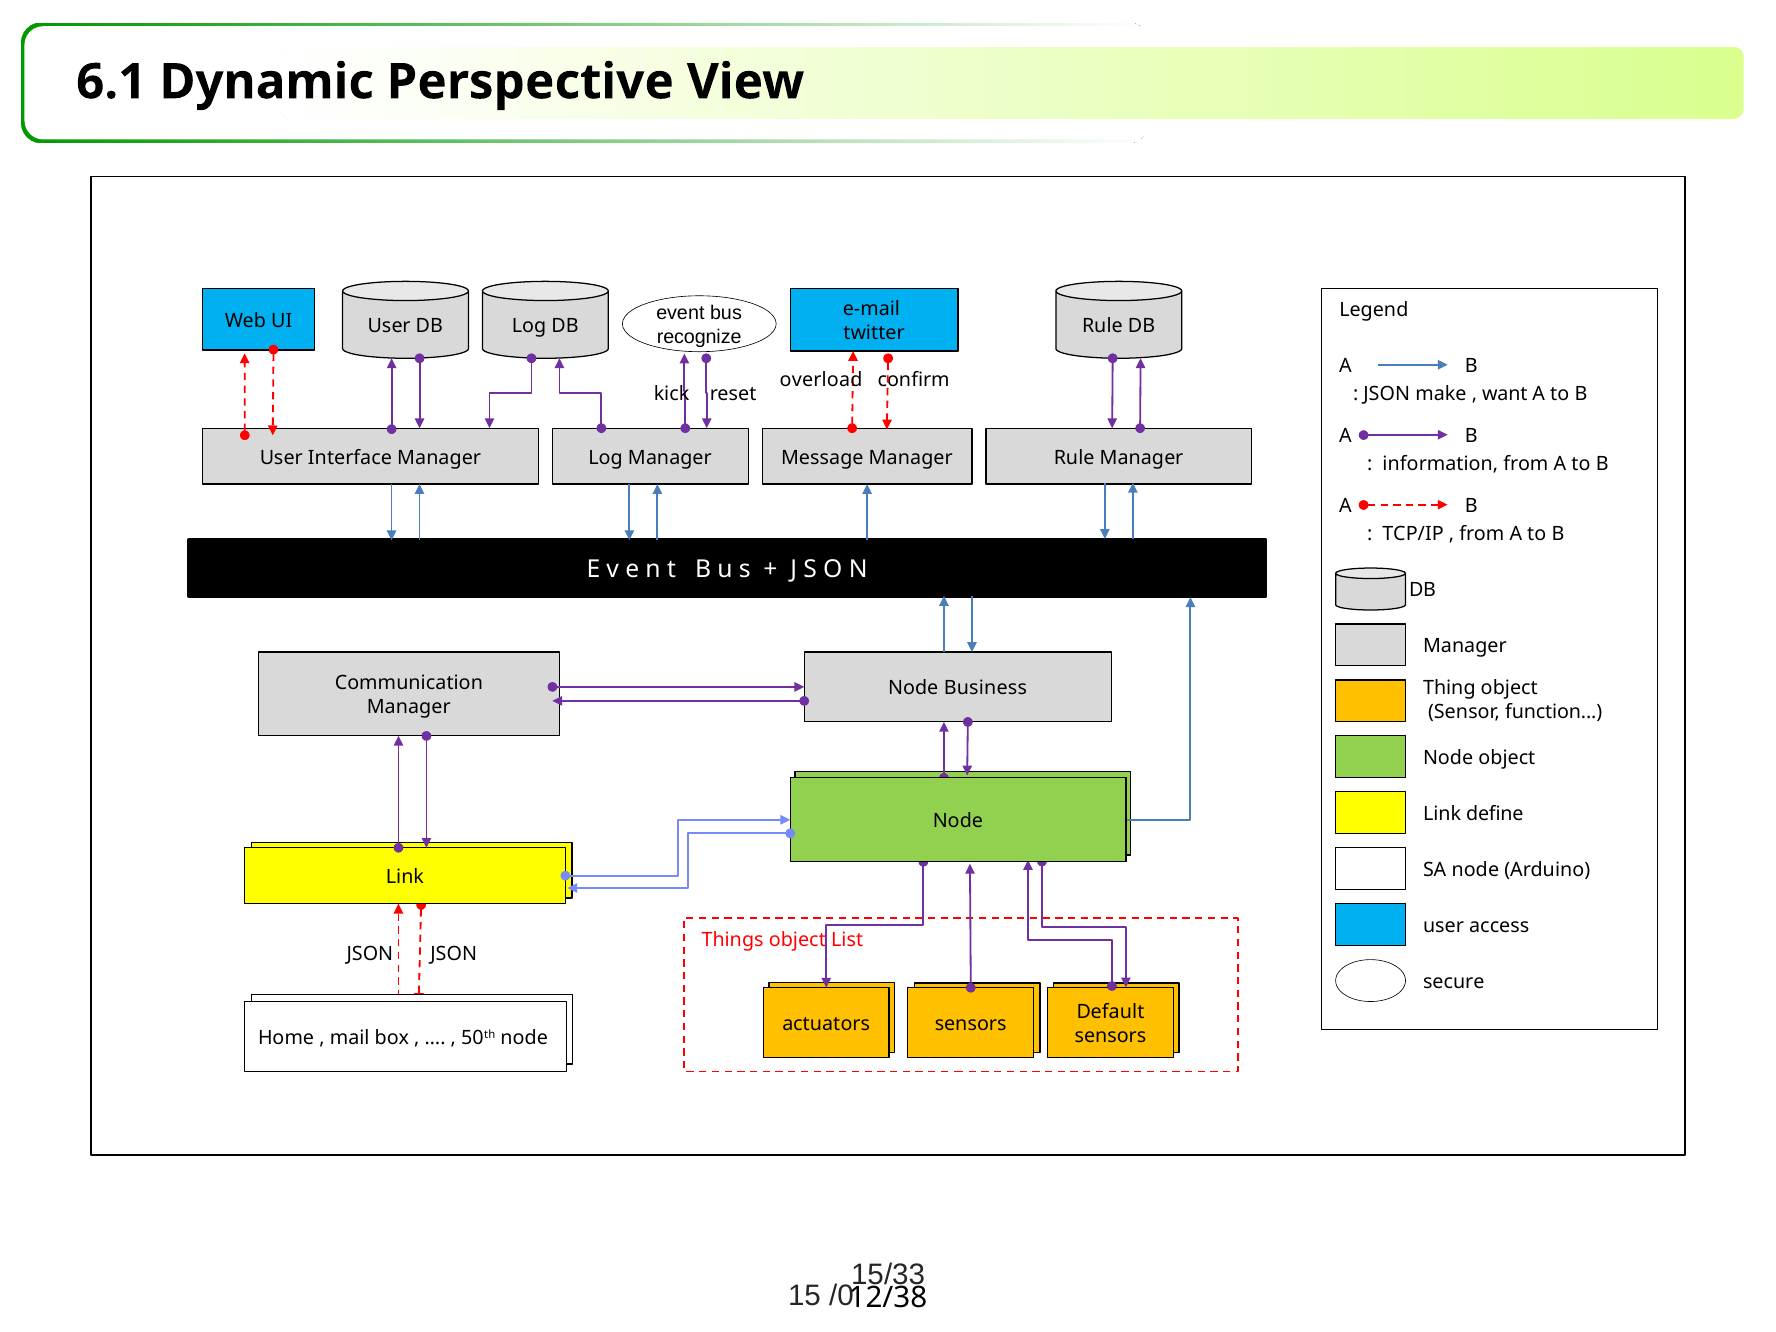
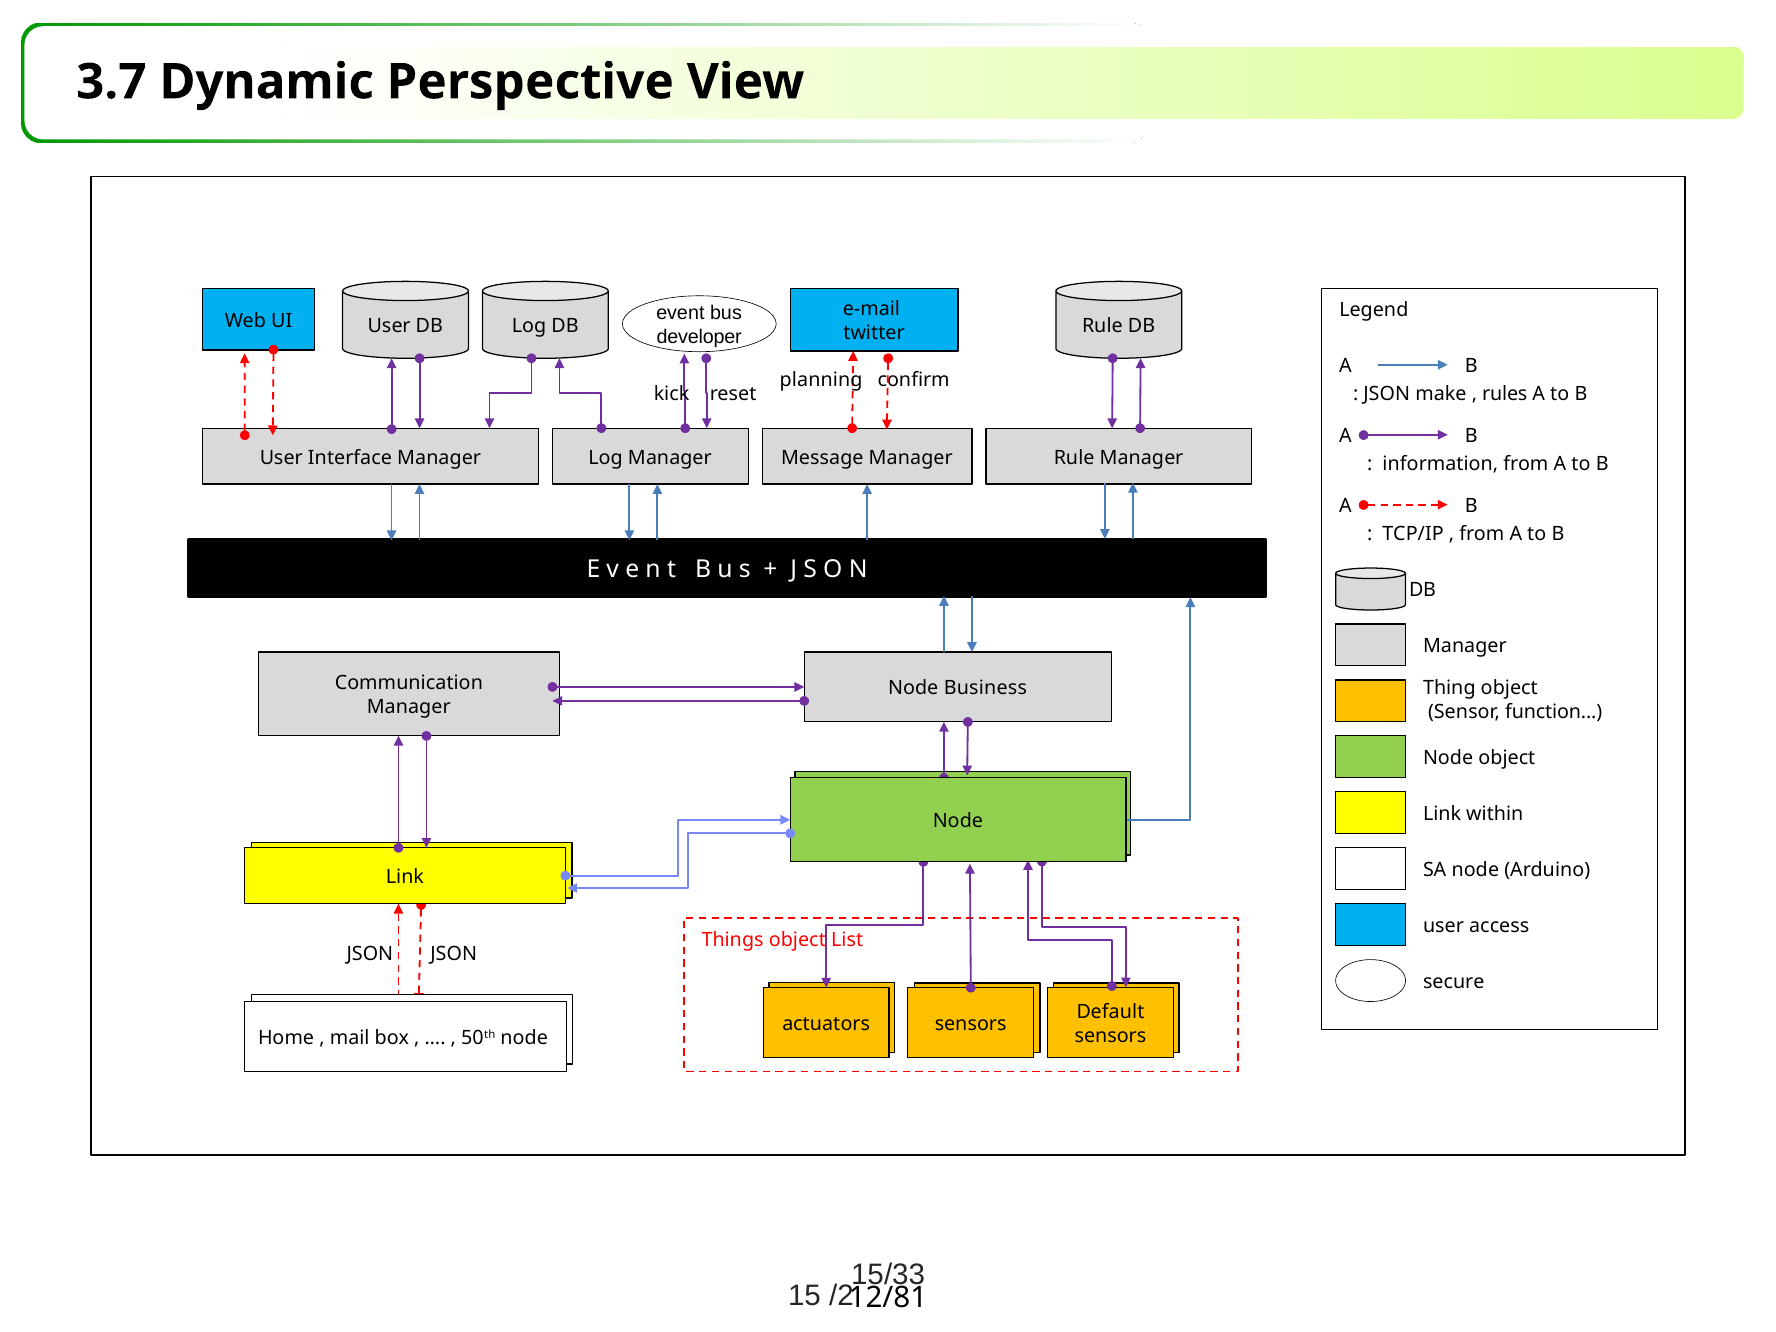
6.1: 6.1 -> 3.7
recognize: recognize -> developer
overload: overload -> planning
want: want -> rules
define: define -> within
/0: /0 -> /2
12/38: 12/38 -> 12/81
